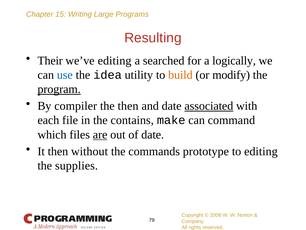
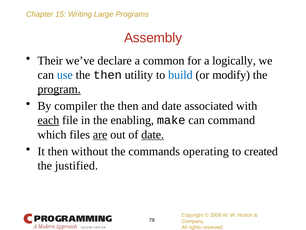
Resulting: Resulting -> Assembly
we’ve editing: editing -> declare
searched: searched -> common
idea at (108, 75): idea -> then
build colour: orange -> blue
associated underline: present -> none
each underline: none -> present
contains: contains -> enabling
date at (153, 134) underline: none -> present
prototype: prototype -> operating
to editing: editing -> created
supplies: supplies -> justified
